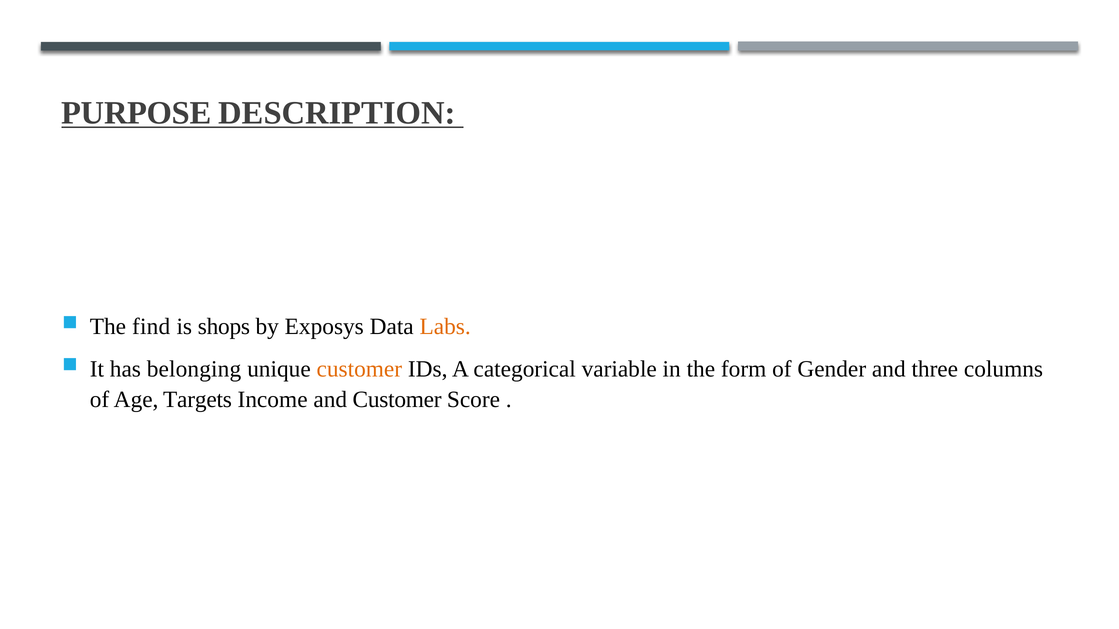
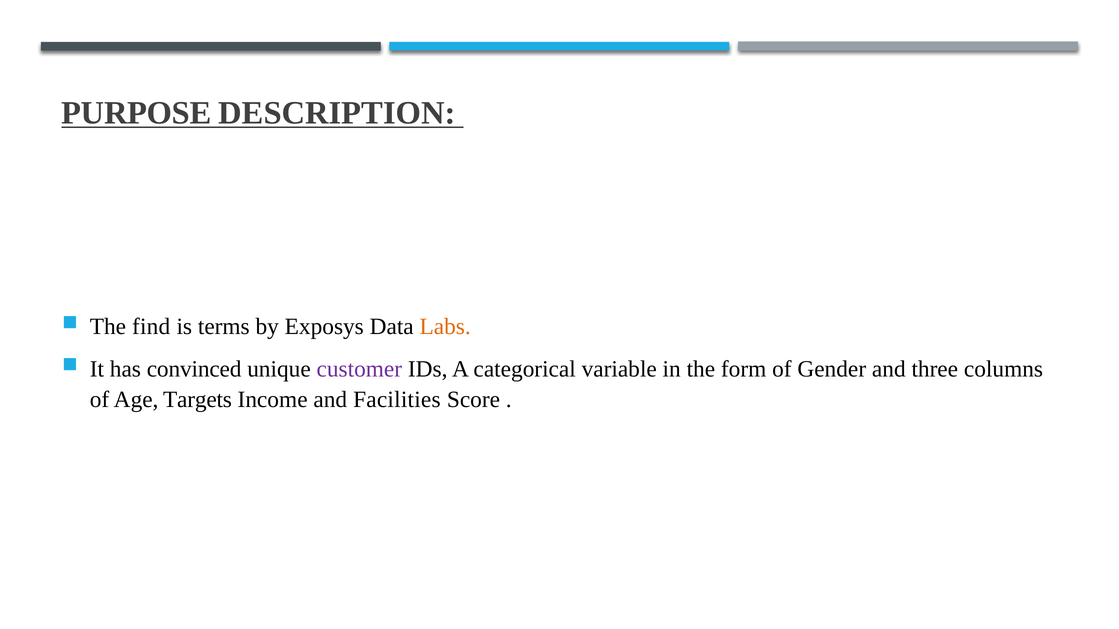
shops: shops -> terms
belonging: belonging -> convinced
customer at (359, 369) colour: orange -> purple
and Customer: Customer -> Facilities
